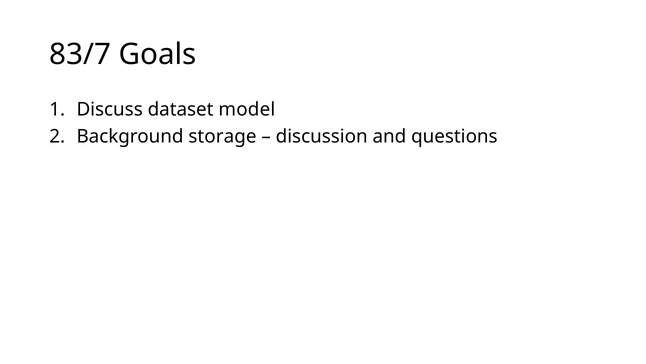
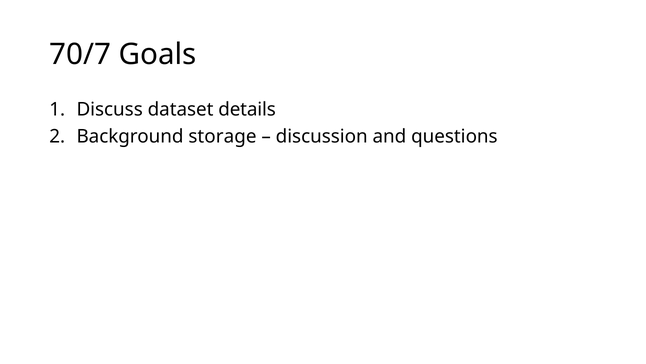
83/7: 83/7 -> 70/7
model: model -> details
